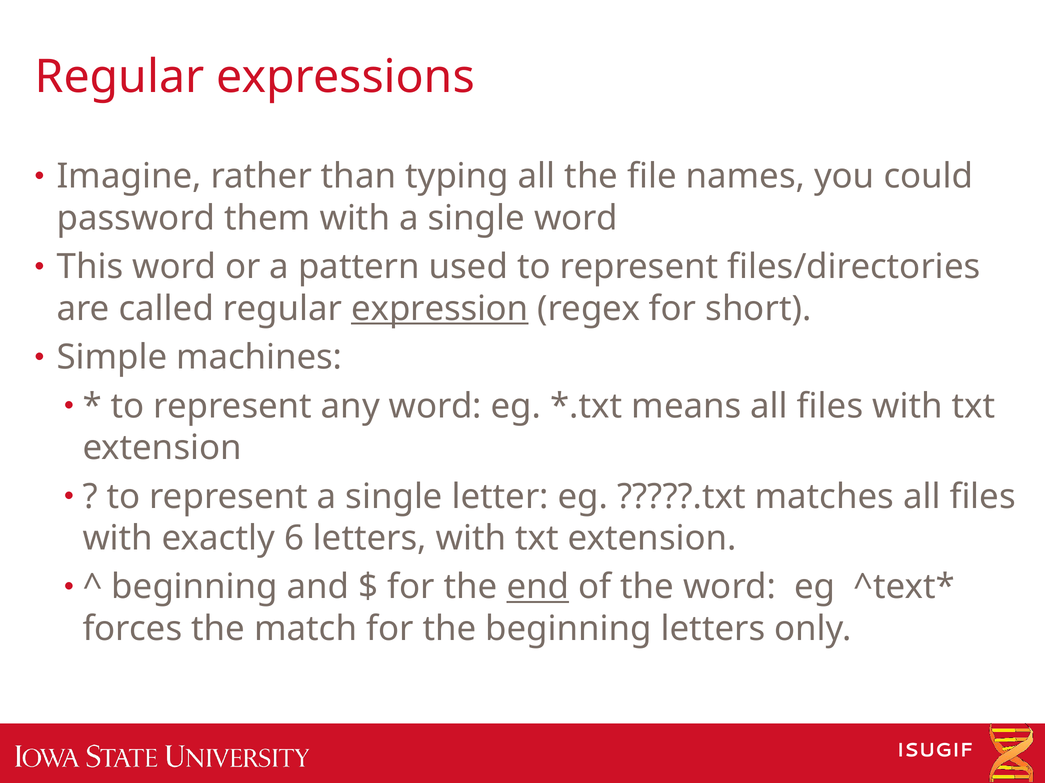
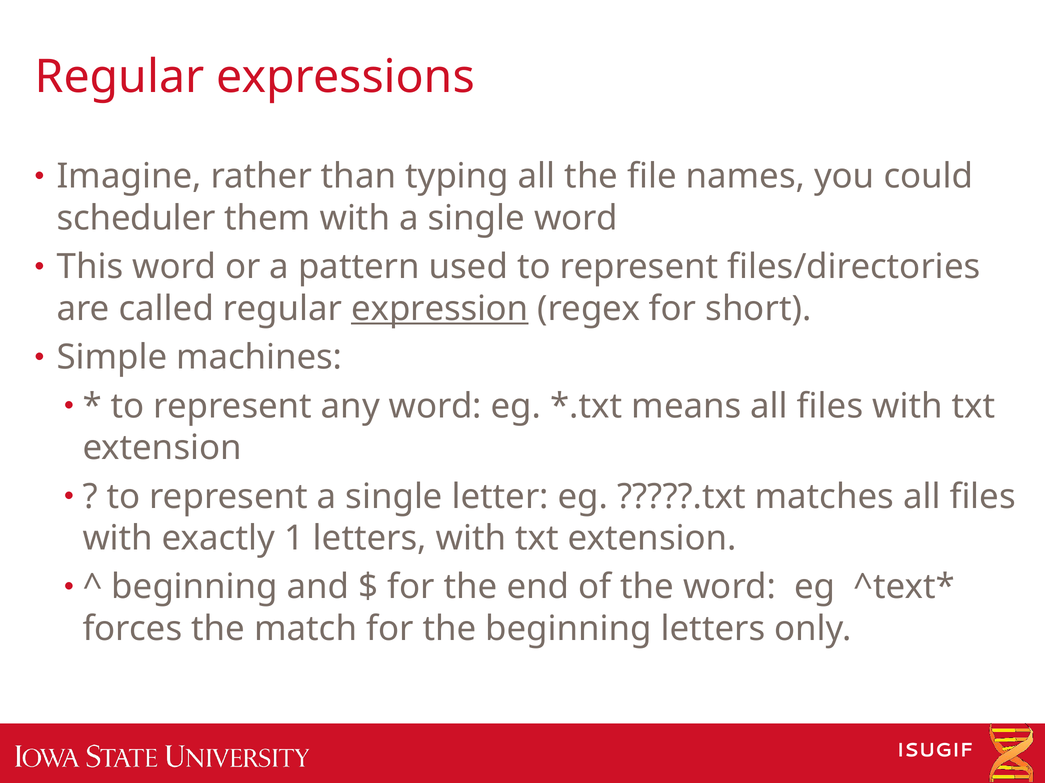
password: password -> scheduler
6: 6 -> 1
end underline: present -> none
